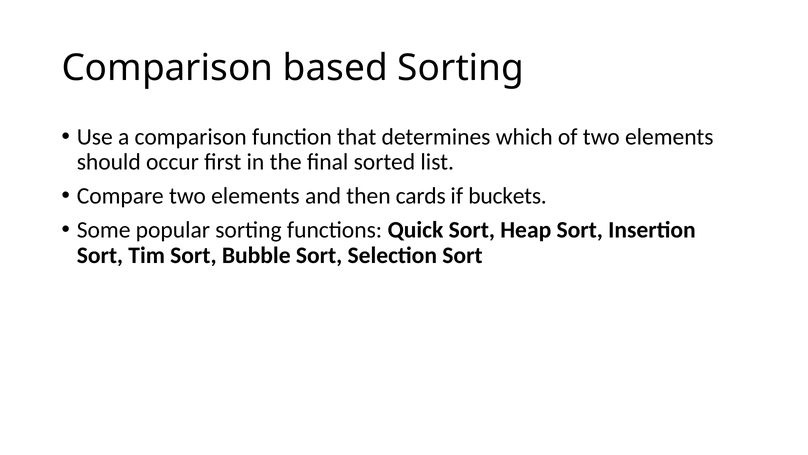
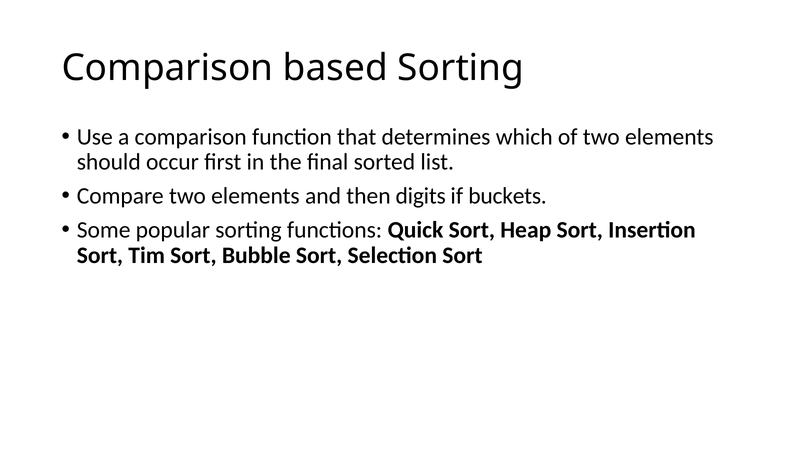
cards: cards -> digits
